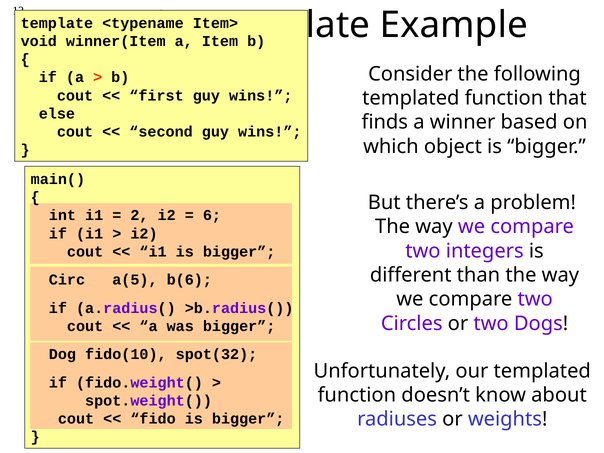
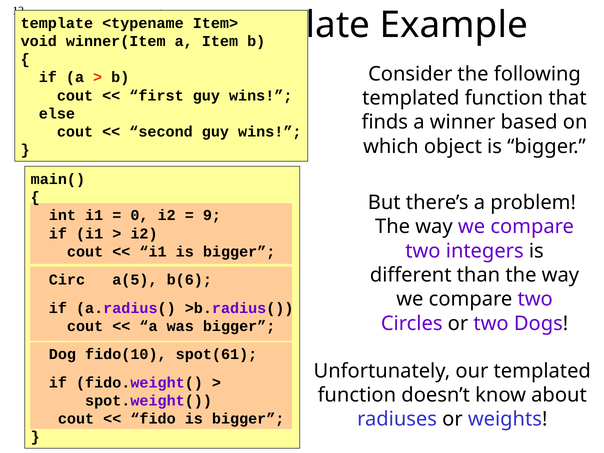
2: 2 -> 0
6: 6 -> 9
spot(32: spot(32 -> spot(61
